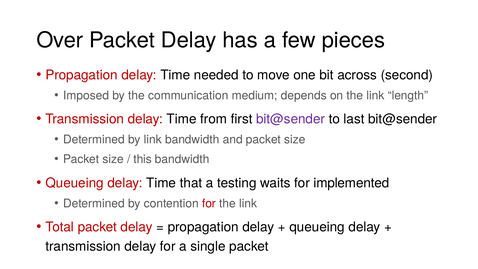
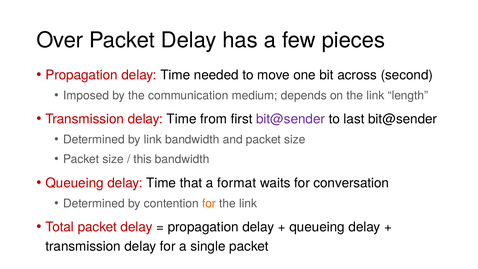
testing: testing -> format
implemented: implemented -> conversation
for at (209, 203) colour: red -> orange
